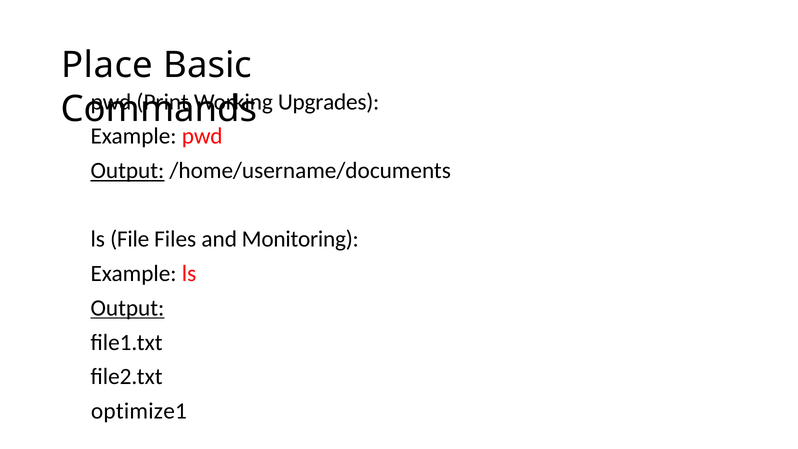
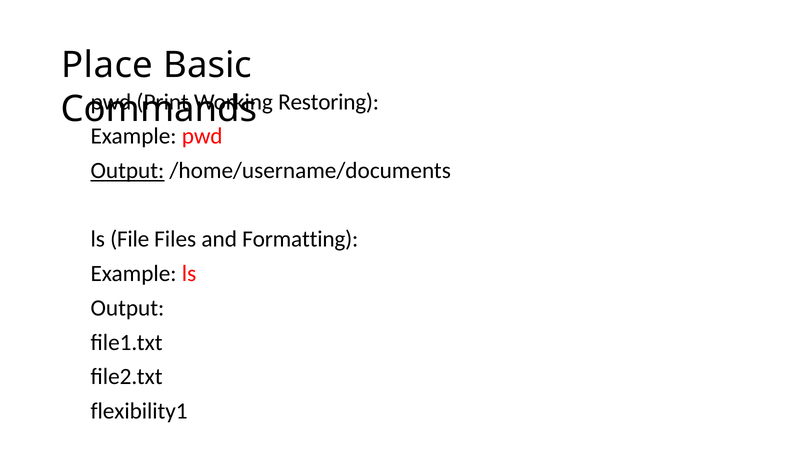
Upgrades: Upgrades -> Restoring
Monitoring: Monitoring -> Formatting
Output at (127, 308) underline: present -> none
optimize1: optimize1 -> flexibility1
